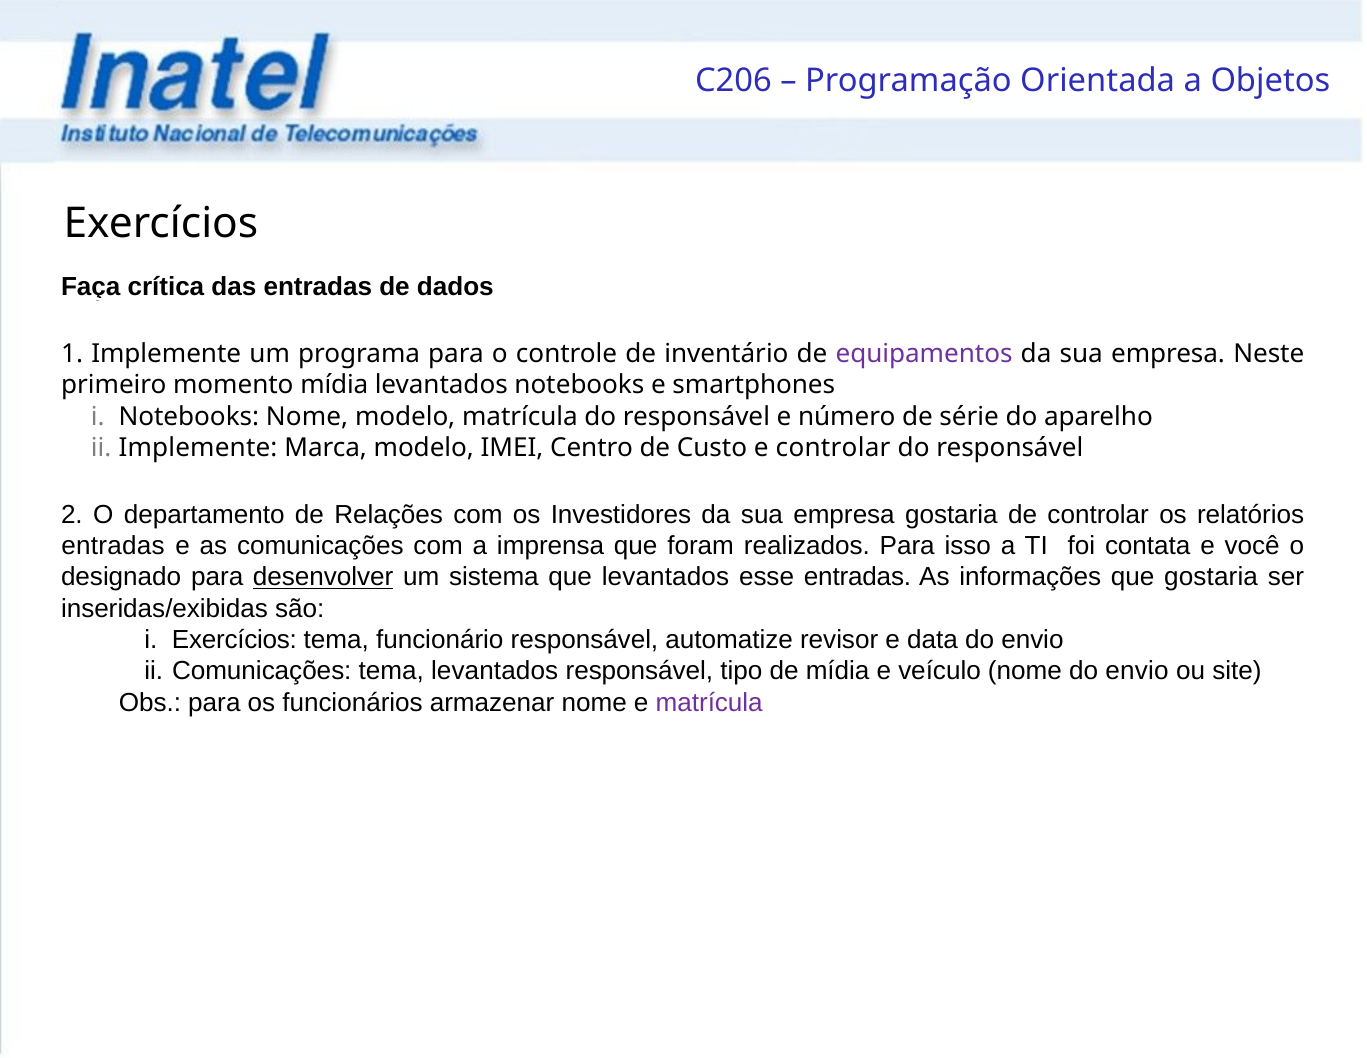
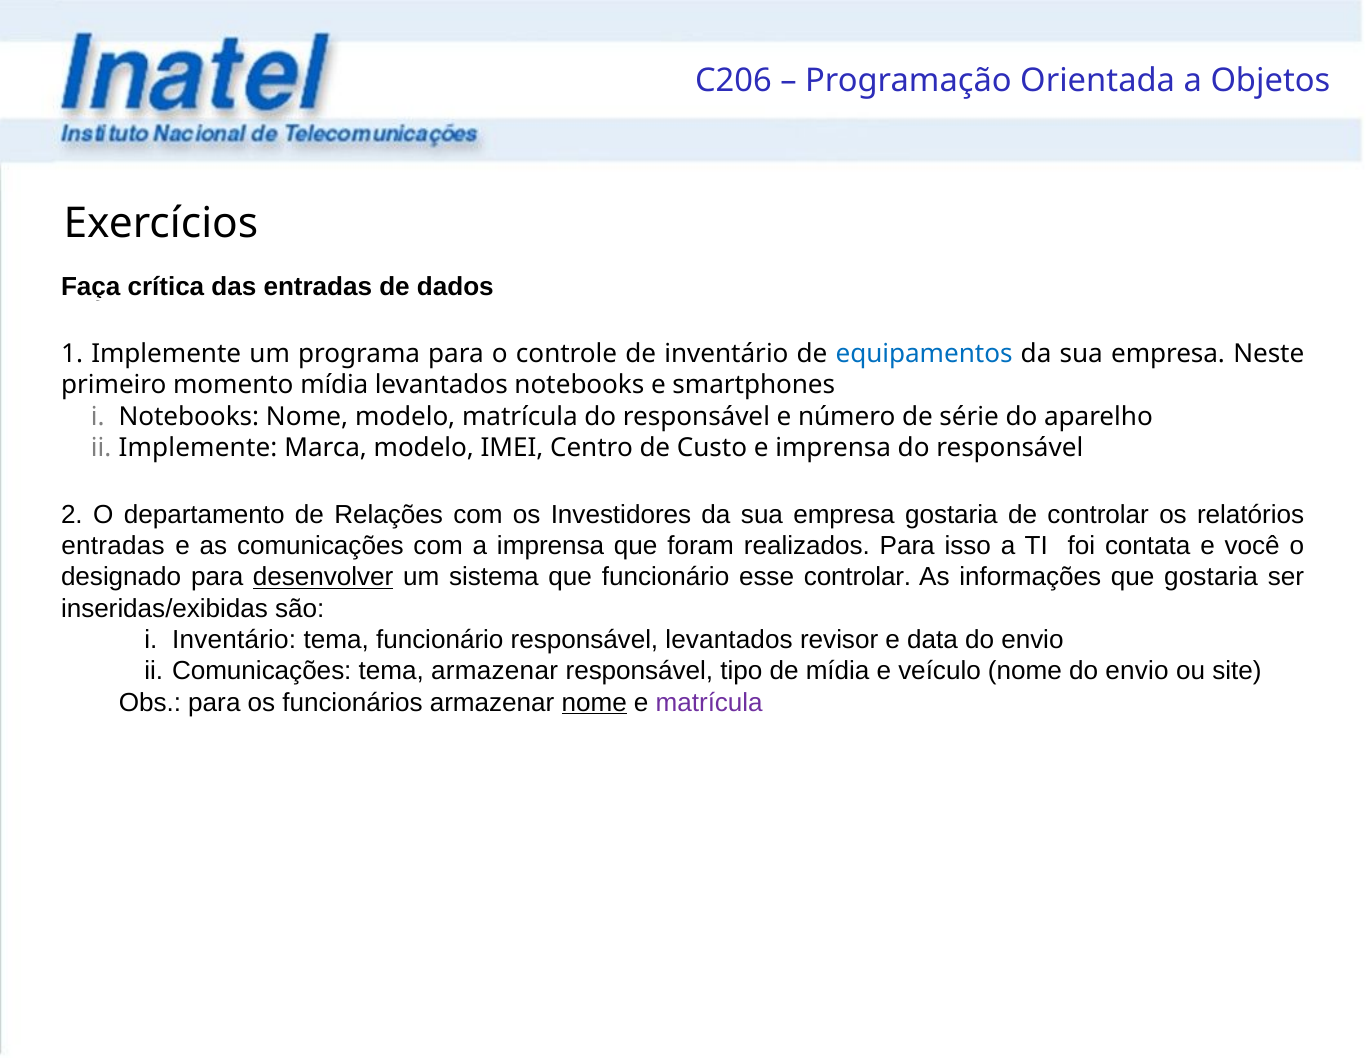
equipamentos colour: purple -> blue
e controlar: controlar -> imprensa
que levantados: levantados -> funcionário
esse entradas: entradas -> controlar
Exercícios at (234, 640): Exercícios -> Inventário
responsável automatize: automatize -> levantados
tema levantados: levantados -> armazenar
nome at (594, 703) underline: none -> present
